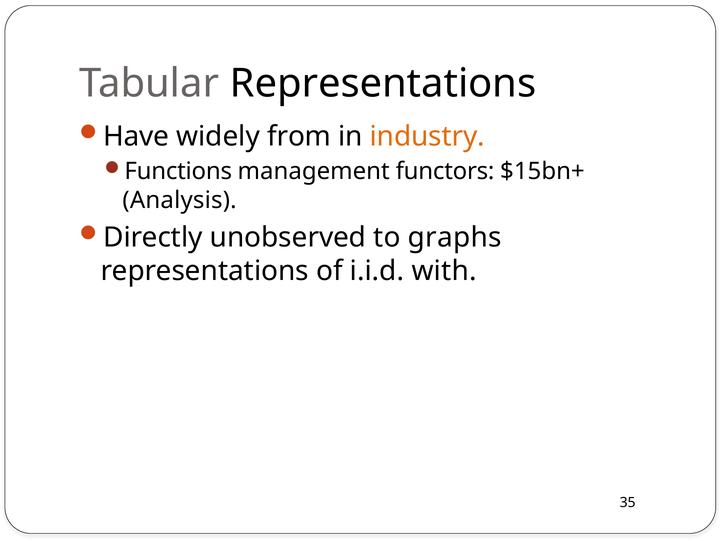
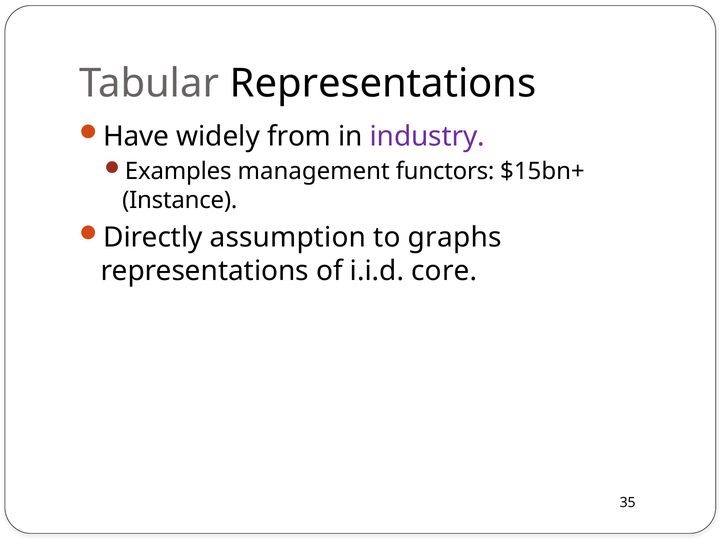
industry colour: orange -> purple
Functions: Functions -> Examples
Analysis: Analysis -> Instance
unobserved: unobserved -> assumption
with: with -> core
